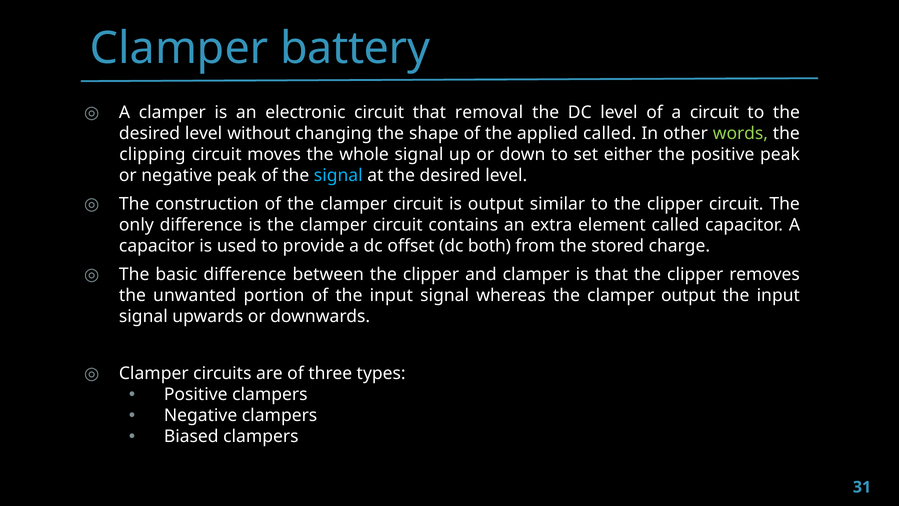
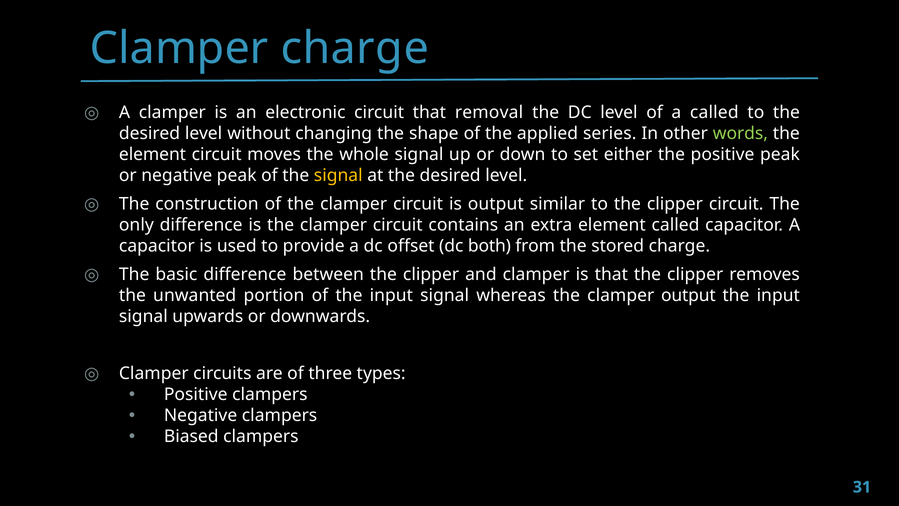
Clamper battery: battery -> charge
a circuit: circuit -> called
applied called: called -> series
clipping at (152, 155): clipping -> element
signal at (338, 176) colour: light blue -> yellow
